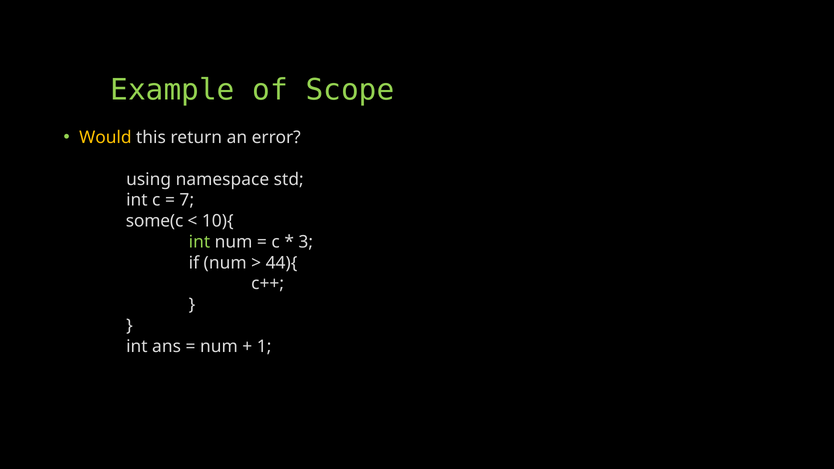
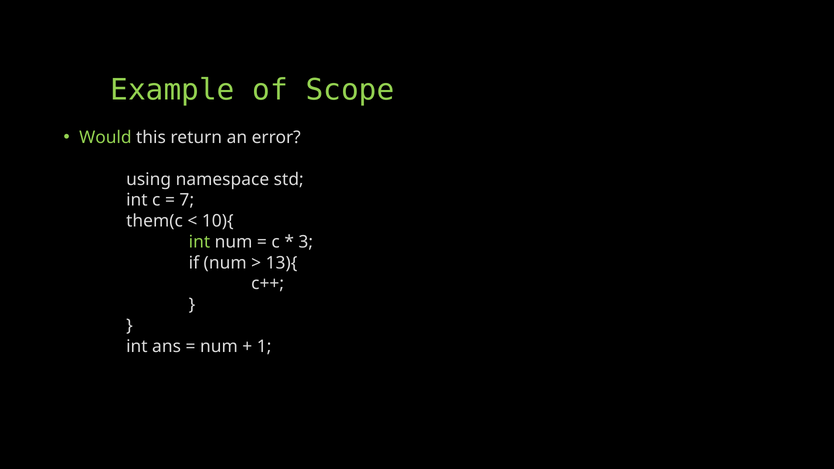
Would colour: yellow -> light green
some(c: some(c -> them(c
44){: 44){ -> 13){
